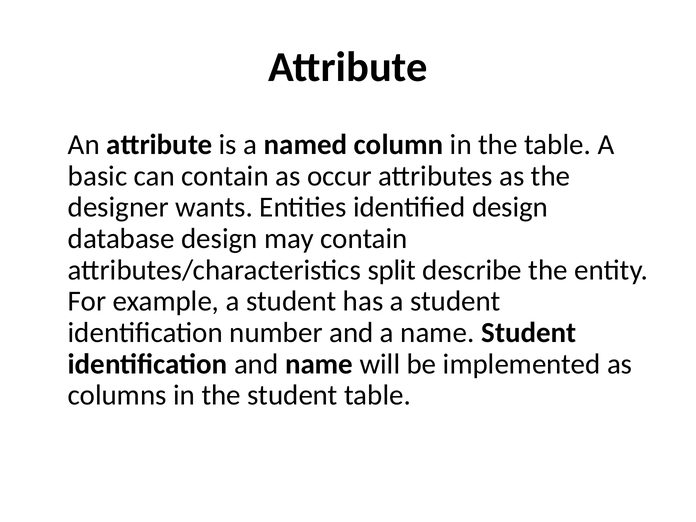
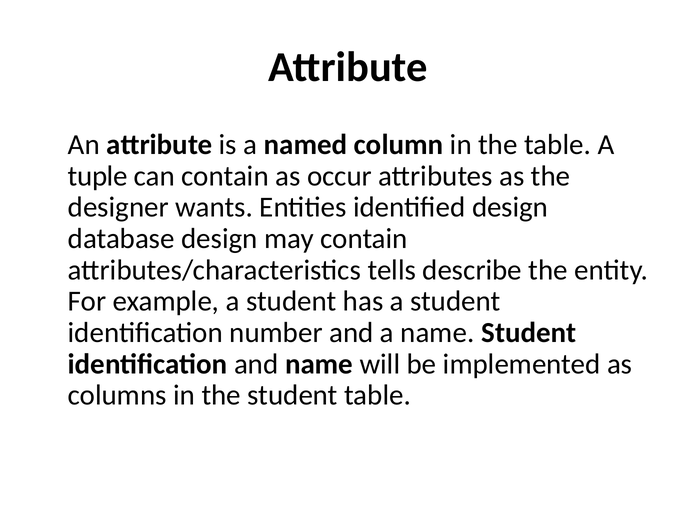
basic: basic -> tuple
split: split -> tells
